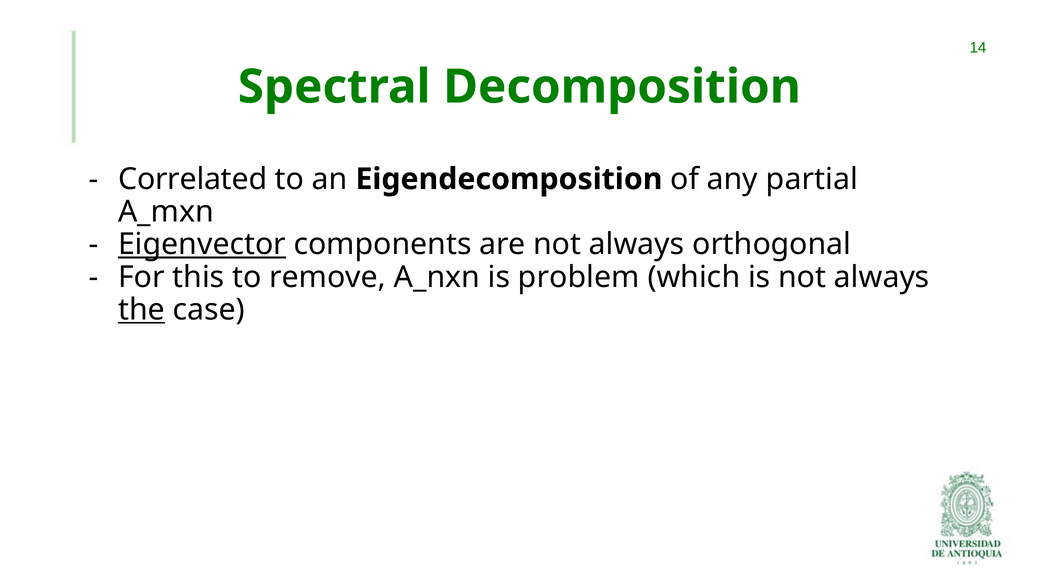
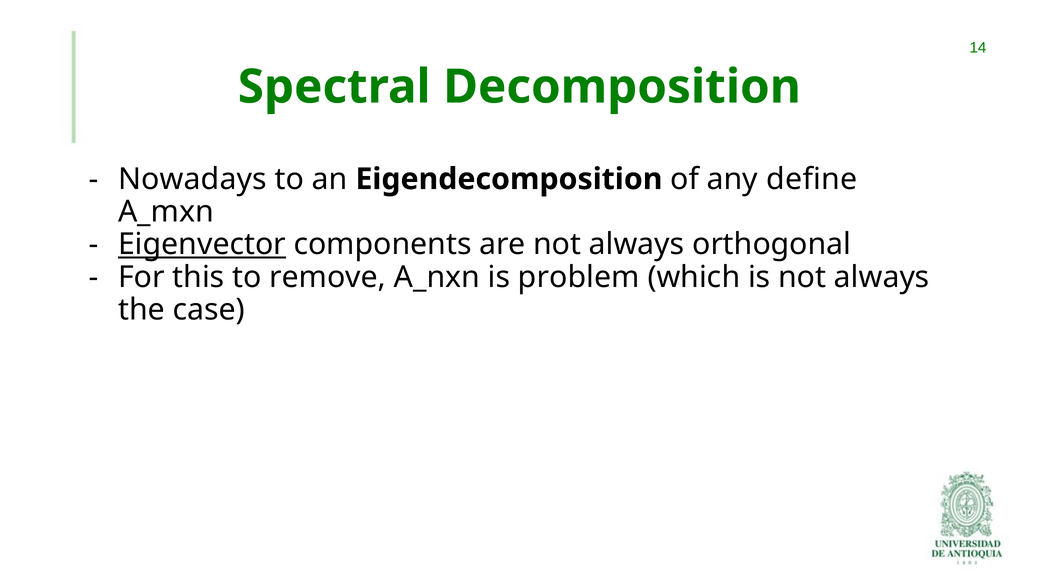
Correlated: Correlated -> Nowadays
partial: partial -> define
the underline: present -> none
